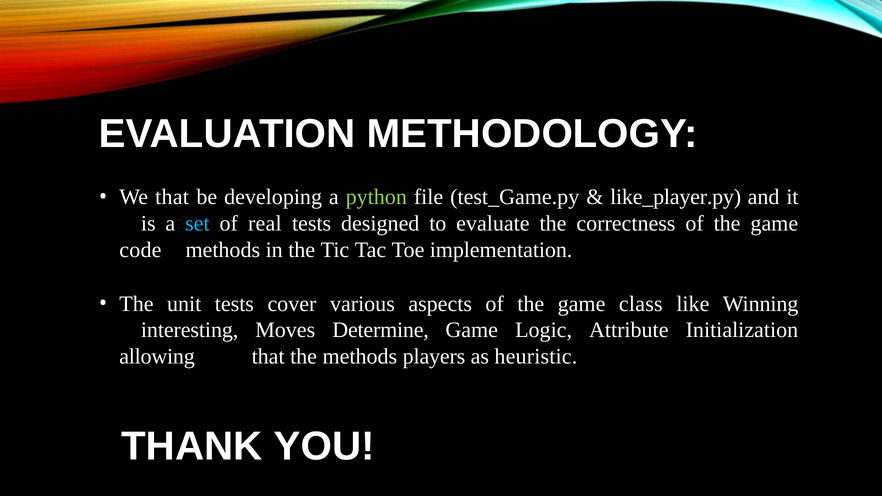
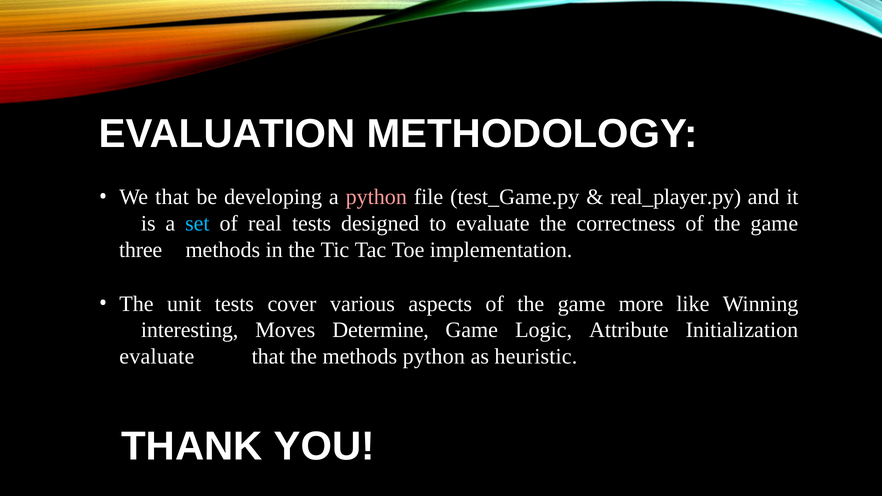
python at (376, 197) colour: light green -> pink
like_player.py: like_player.py -> real_player.py
code: code -> three
class: class -> more
allowing at (157, 357): allowing -> evaluate
methods players: players -> python
